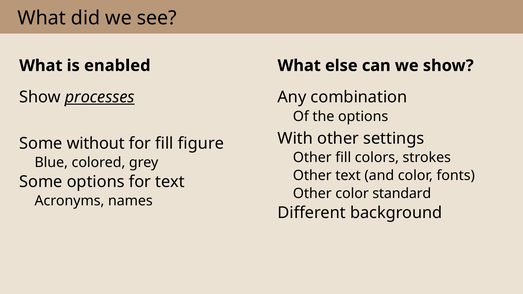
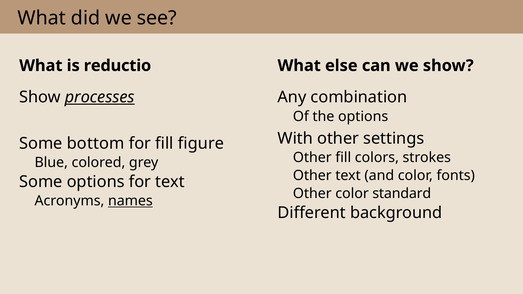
enabled: enabled -> reductio
without: without -> bottom
names underline: none -> present
